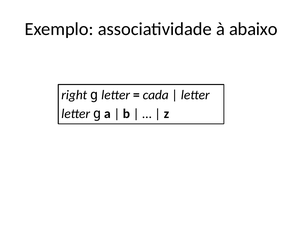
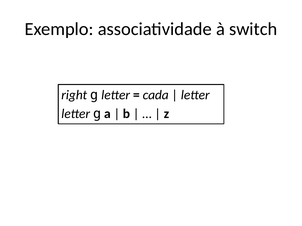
abaixo: abaixo -> switch
